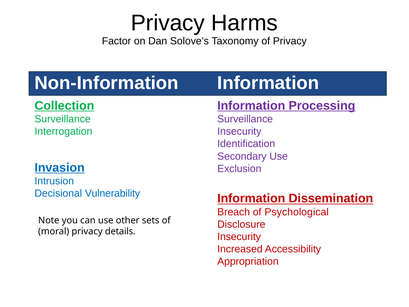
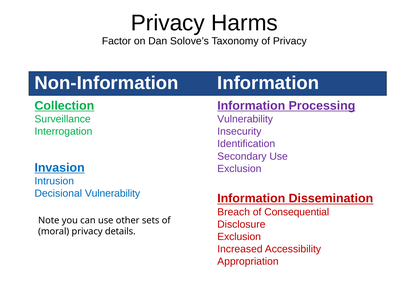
Surveillance at (245, 119): Surveillance -> Vulnerability
Psychological: Psychological -> Consequential
Insecurity at (239, 237): Insecurity -> Exclusion
